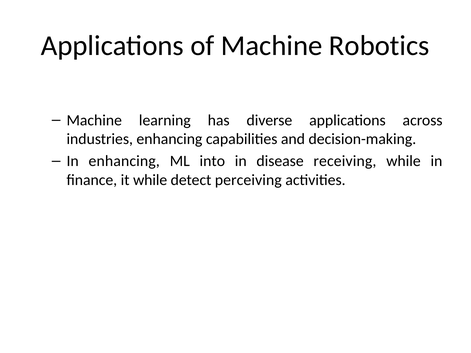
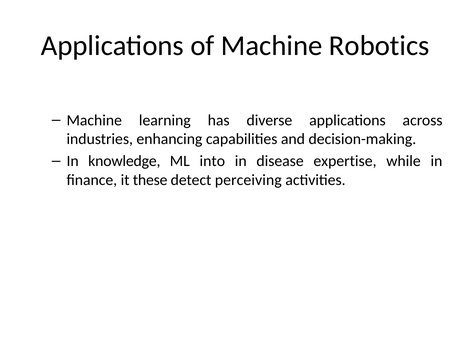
In enhancing: enhancing -> knowledge
receiving: receiving -> expertise
it while: while -> these
